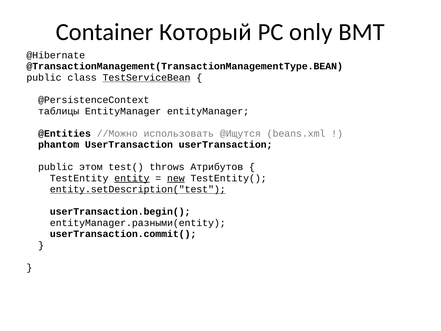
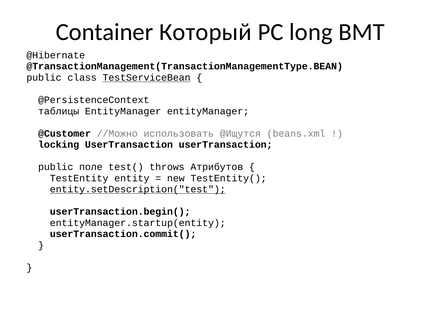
only: only -> long
@Entities: @Entities -> @Customer
phantom: phantom -> locking
этом: этом -> поле
entity underline: present -> none
new underline: present -> none
entityManager.разными(entity: entityManager.разными(entity -> entityManager.startup(entity
